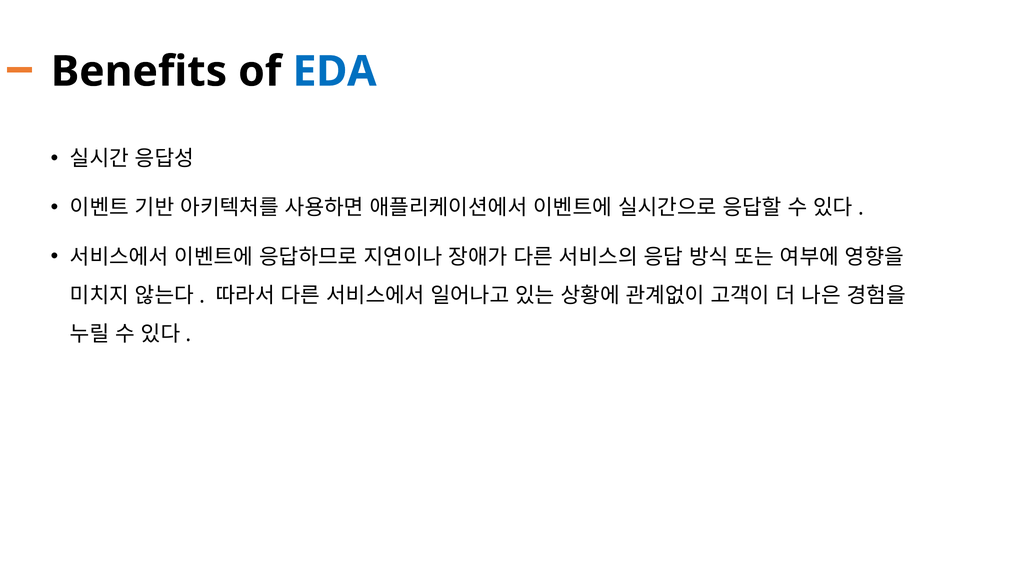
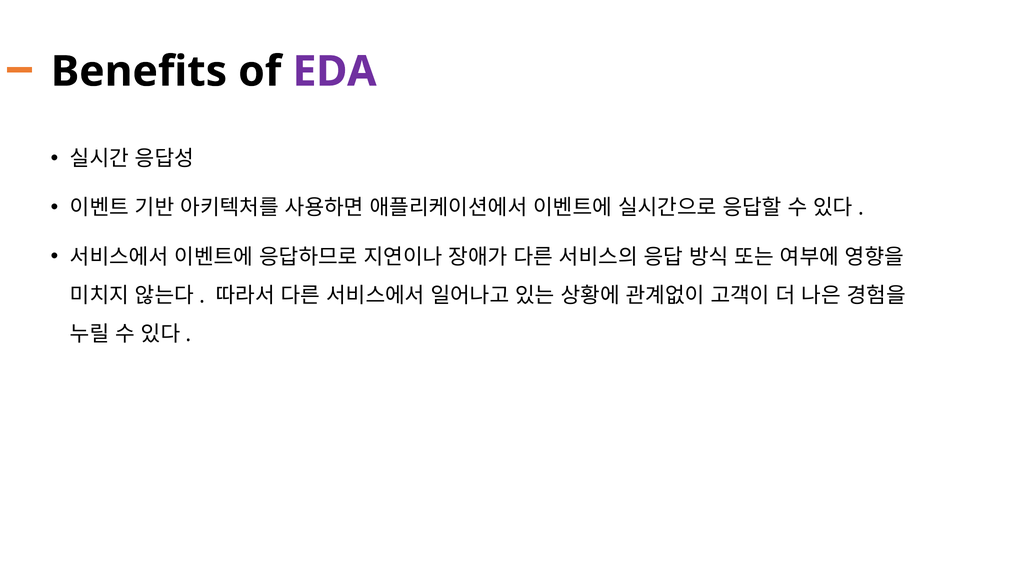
EDA colour: blue -> purple
